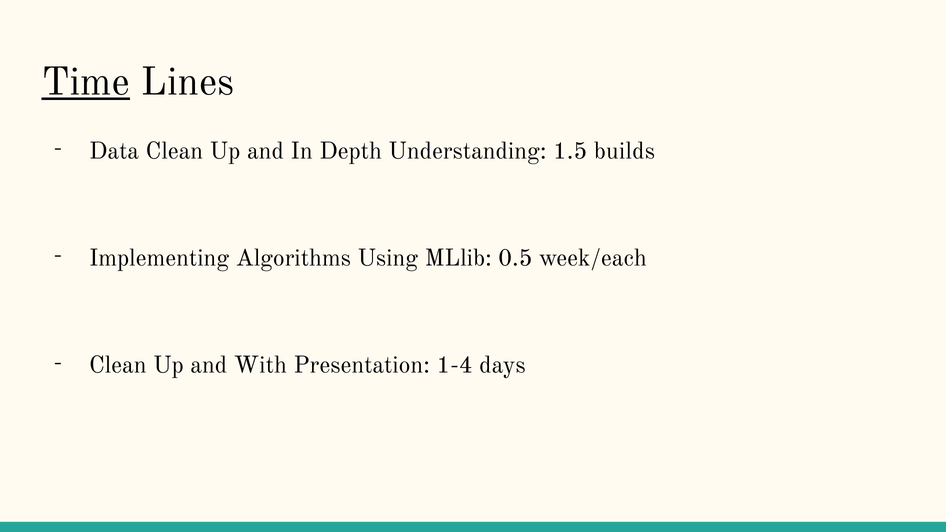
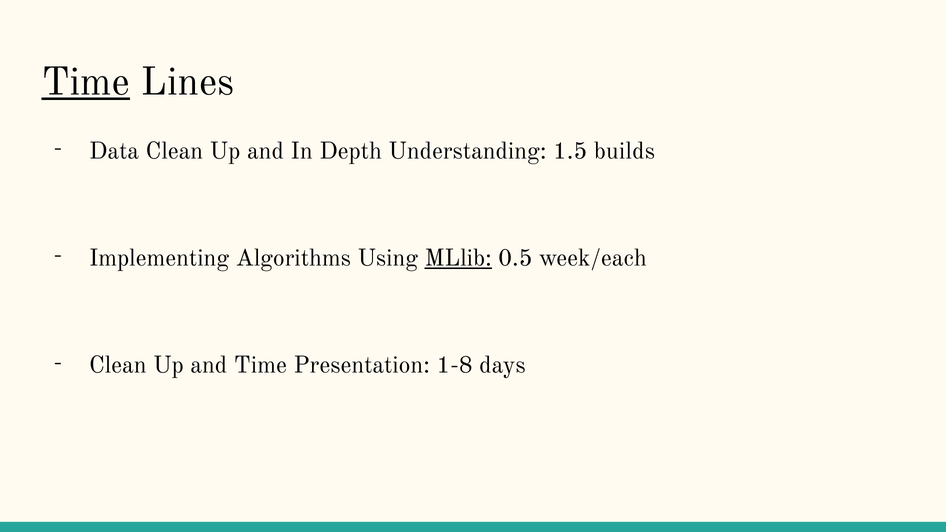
MLlib underline: none -> present
and With: With -> Time
1-4: 1-4 -> 1-8
